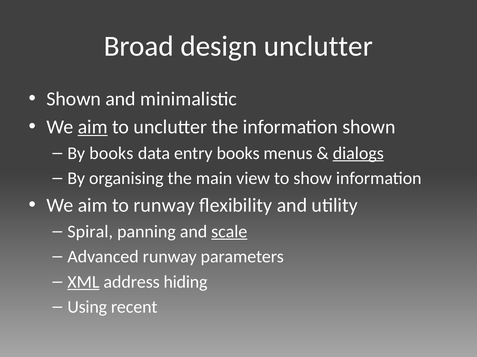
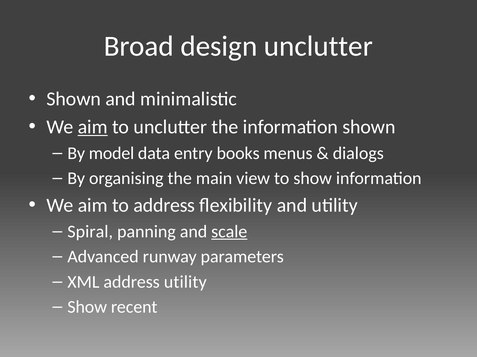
By books: books -> model
dialogs underline: present -> none
to runway: runway -> address
XML underline: present -> none
address hiding: hiding -> utility
Using at (87, 308): Using -> Show
